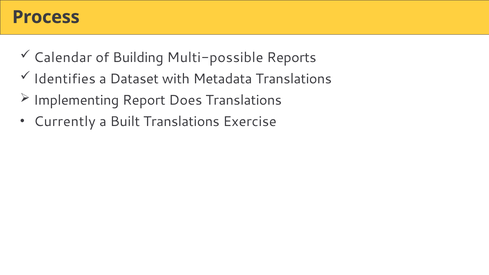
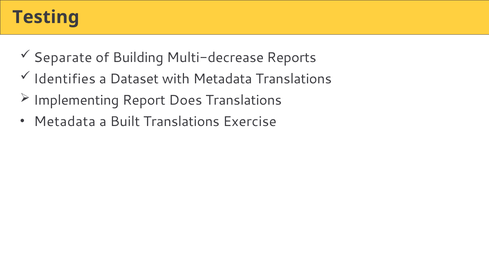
Process: Process -> Testing
Calendar: Calendar -> Separate
Multi-possible: Multi-possible -> Multi-decrease
Currently at (65, 122): Currently -> Metadata
